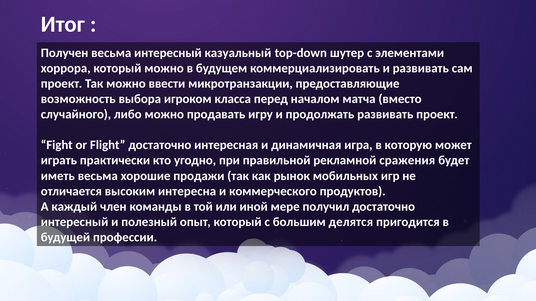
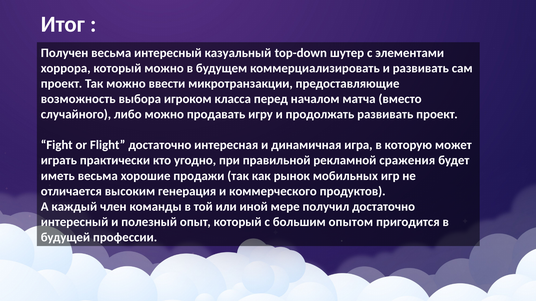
интересна: интересна -> генерация
делятся: делятся -> опытом
